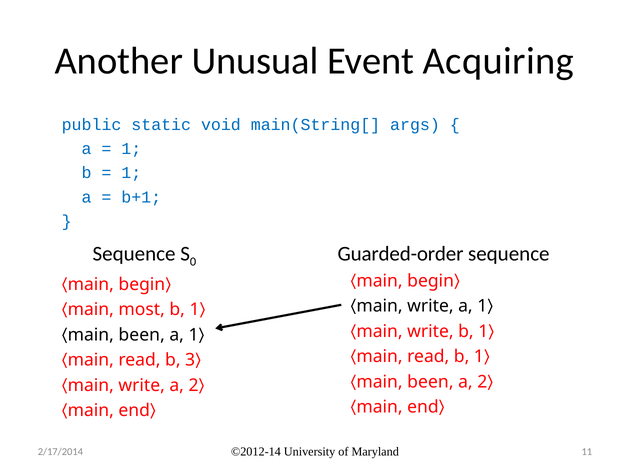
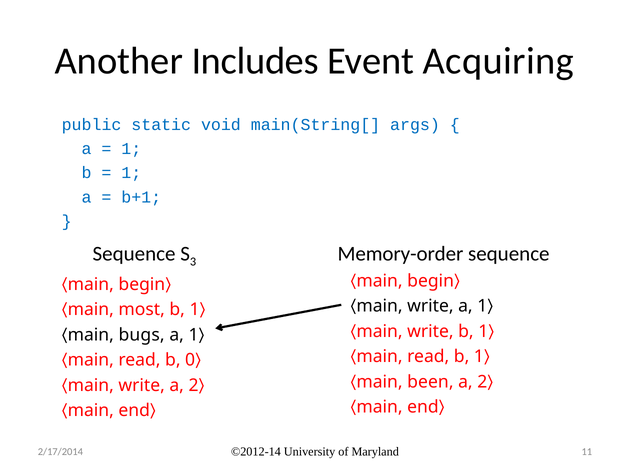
Unusual: Unusual -> Includes
0: 0 -> 3
Guarded-order: Guarded-order -> Memory-order
been at (142, 334): been -> bugs
3: 3 -> 0
